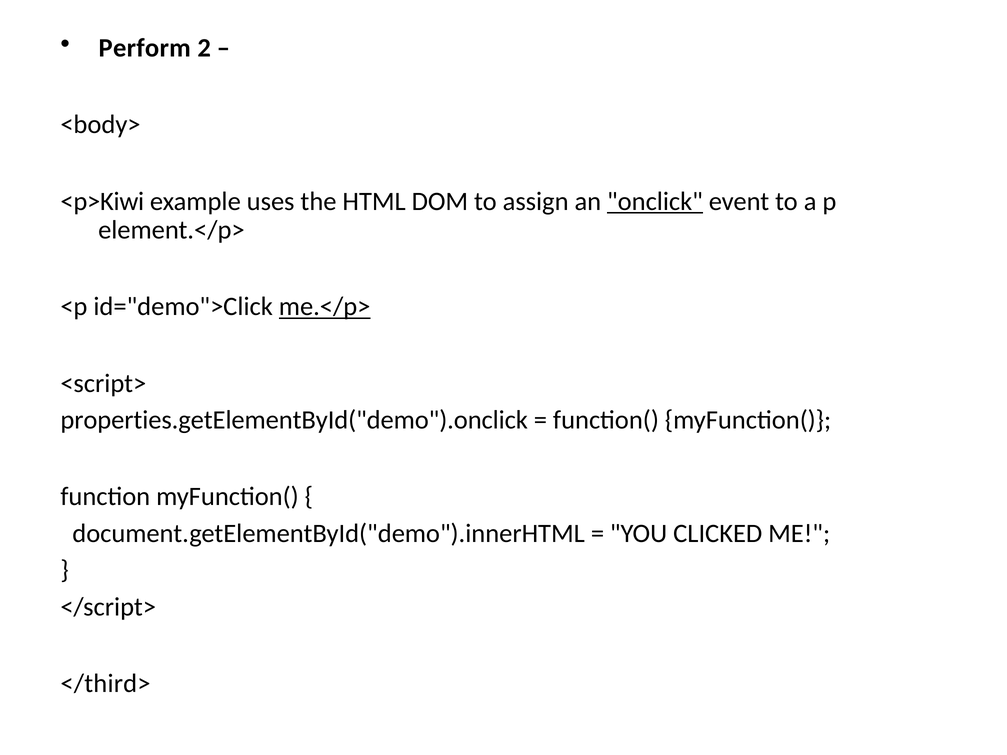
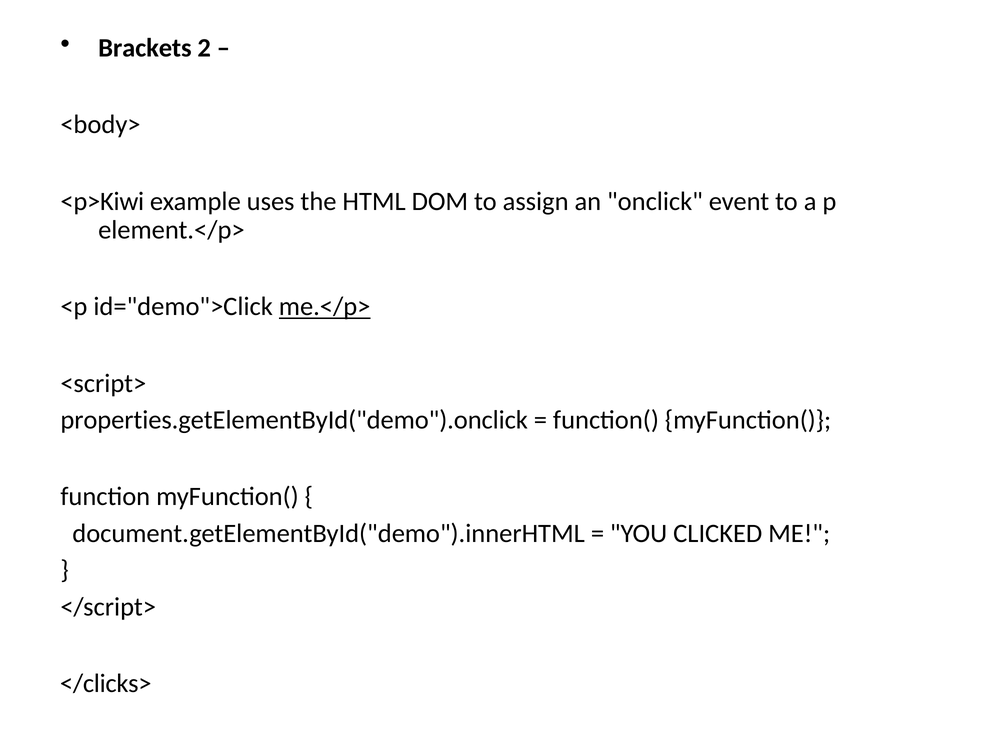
Perform: Perform -> Brackets
onclick underline: present -> none
</third>: </third> -> </clicks>
